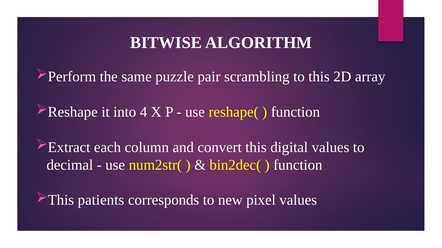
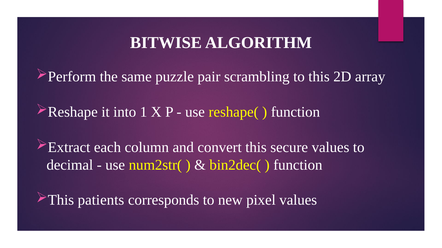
4: 4 -> 1
digital: digital -> secure
